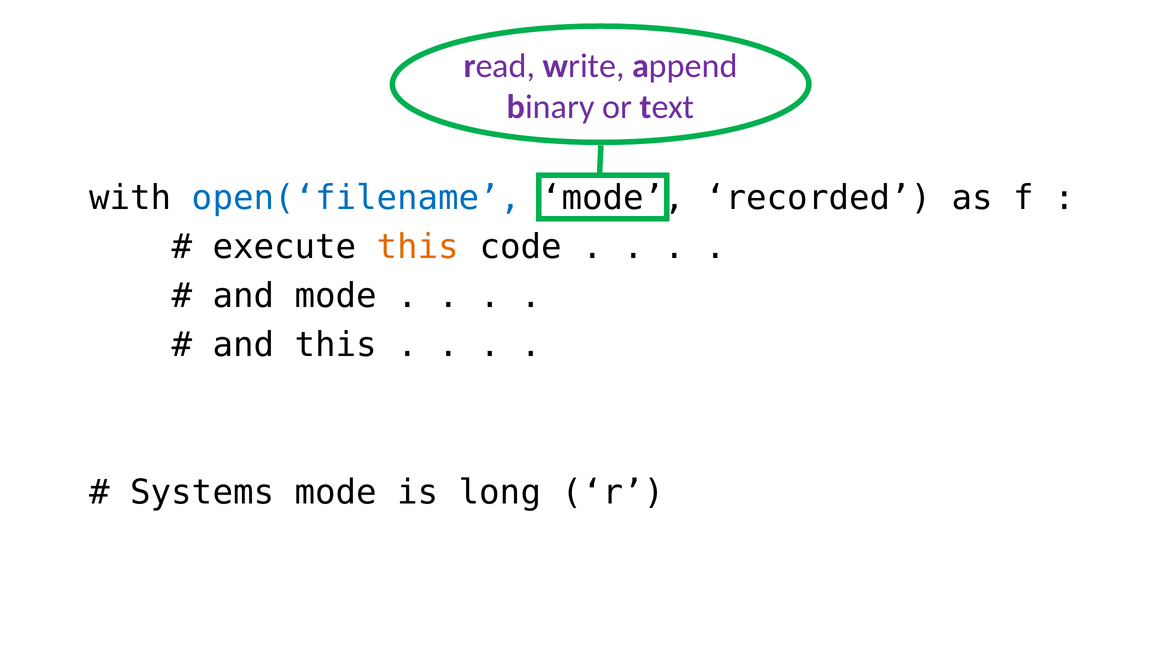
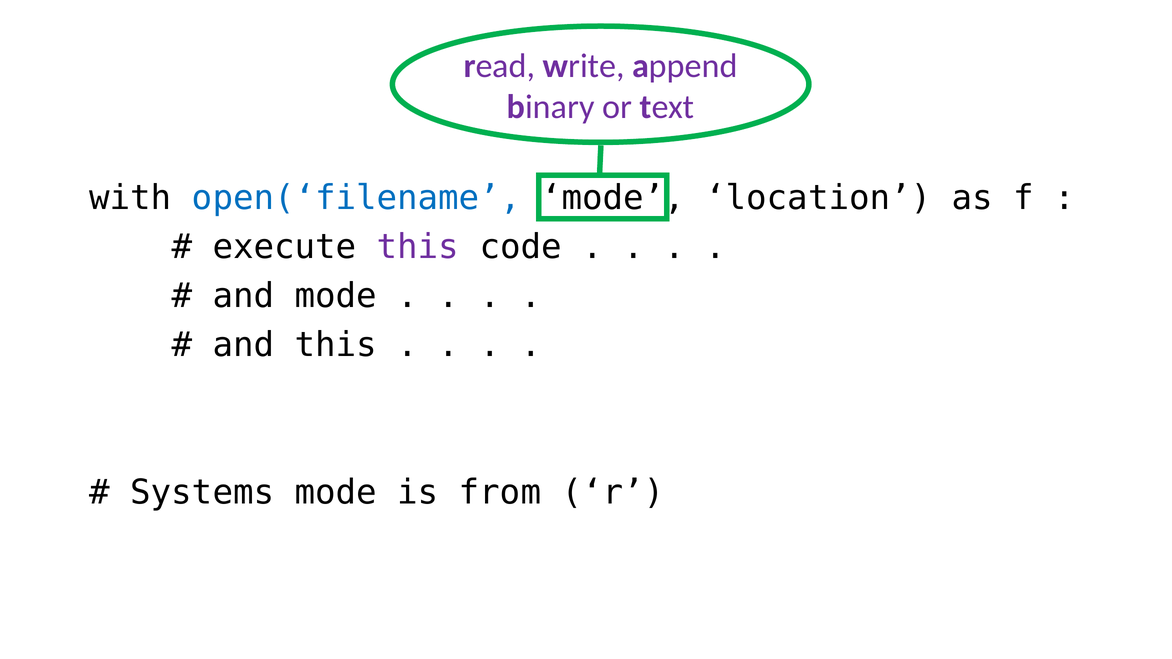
recorded: recorded -> location
this at (418, 247) colour: orange -> purple
long: long -> from
